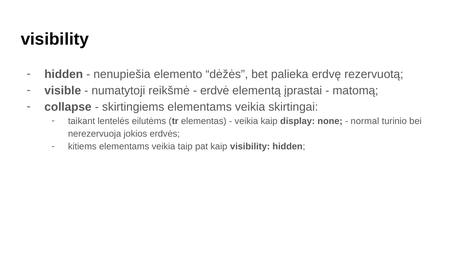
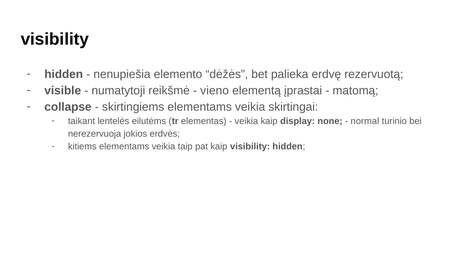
erdvė: erdvė -> vieno
